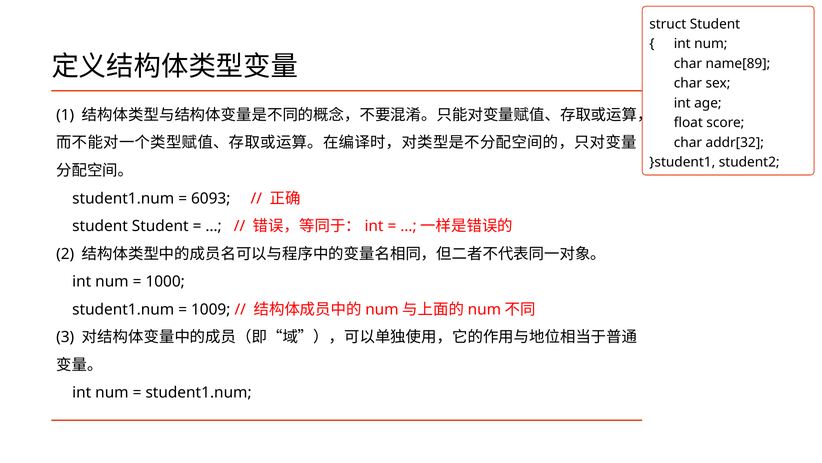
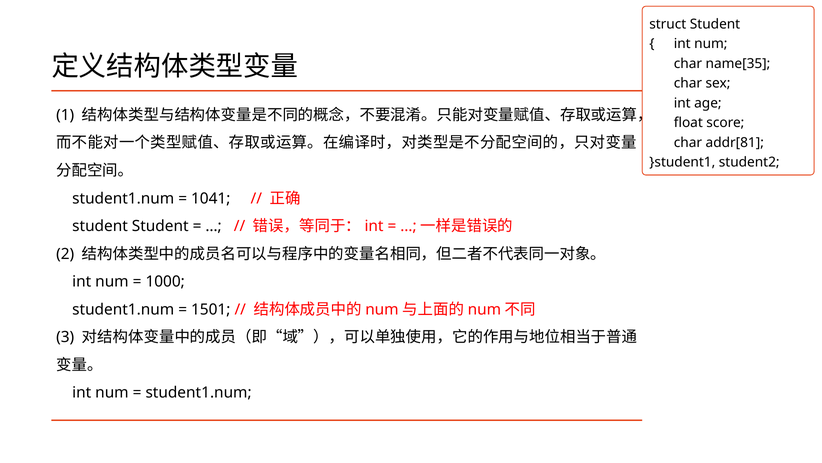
name[89: name[89 -> name[35
addr[32: addr[32 -> addr[81
6093: 6093 -> 1041
1009: 1009 -> 1501
